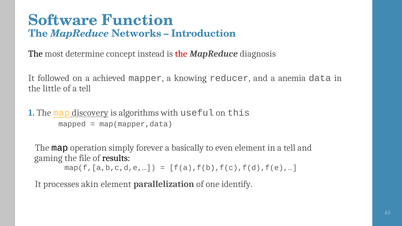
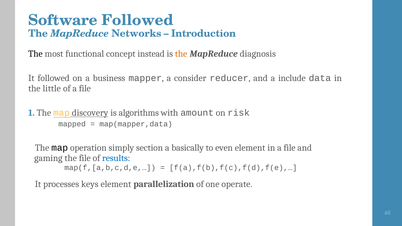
Software Function: Function -> Followed
determine: determine -> functional
the at (181, 54) colour: red -> orange
achieved: achieved -> business
knowing: knowing -> consider
anemia: anemia -> include
of a tell: tell -> file
useful: useful -> amount
this: this -> risk
forever: forever -> section
in a tell: tell -> file
results colour: black -> blue
akin: akin -> keys
identify: identify -> operate
